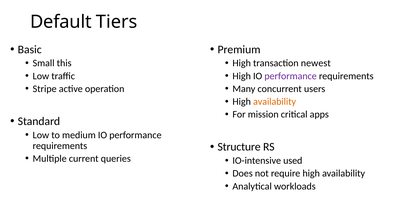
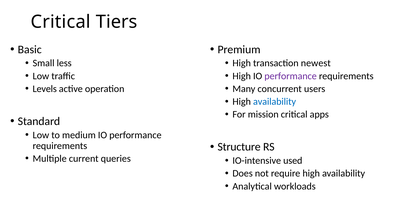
Default at (61, 22): Default -> Critical
this: this -> less
Stripe: Stripe -> Levels
availability at (275, 102) colour: orange -> blue
